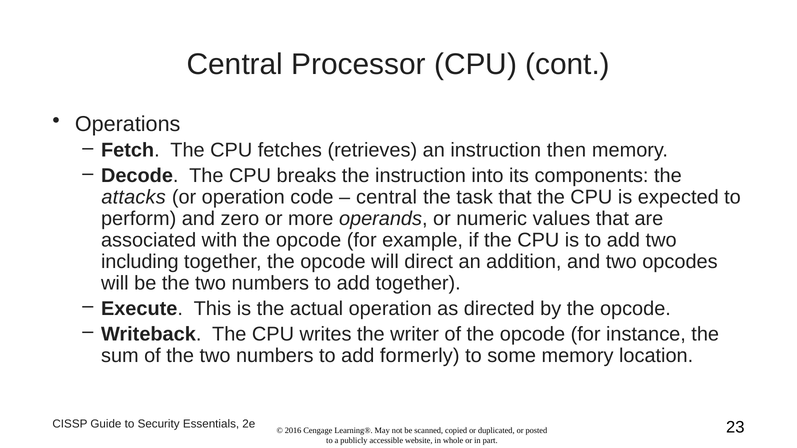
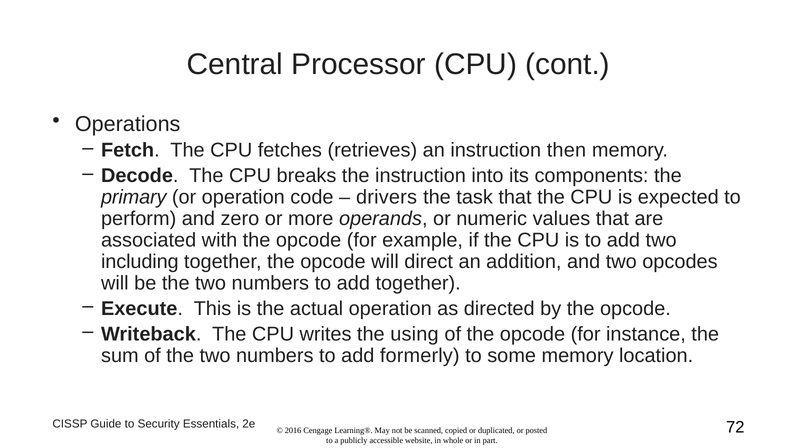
attacks: attacks -> primary
central at (387, 198): central -> drivers
writer: writer -> using
23: 23 -> 72
